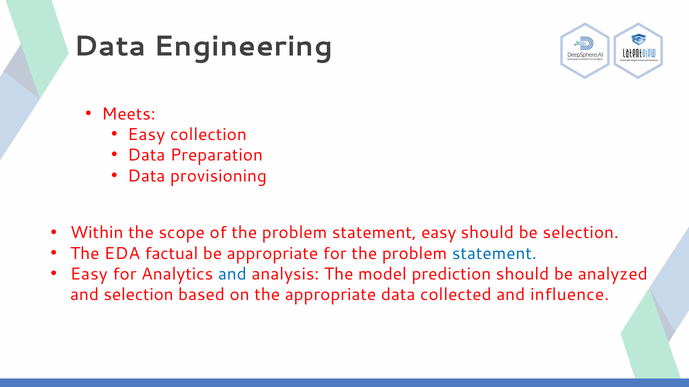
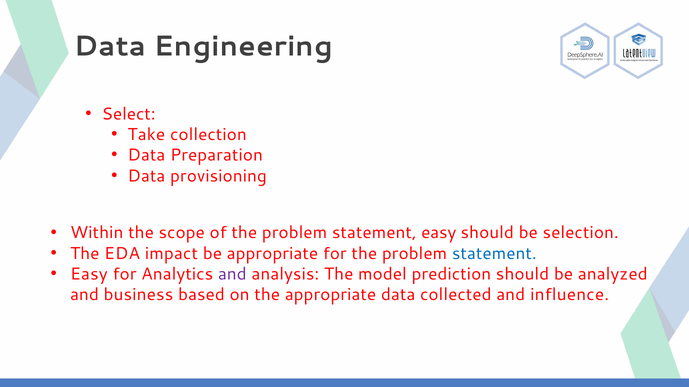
Meets: Meets -> Select
Easy at (146, 135): Easy -> Take
factual: factual -> impact
and at (232, 274) colour: blue -> purple
and selection: selection -> business
